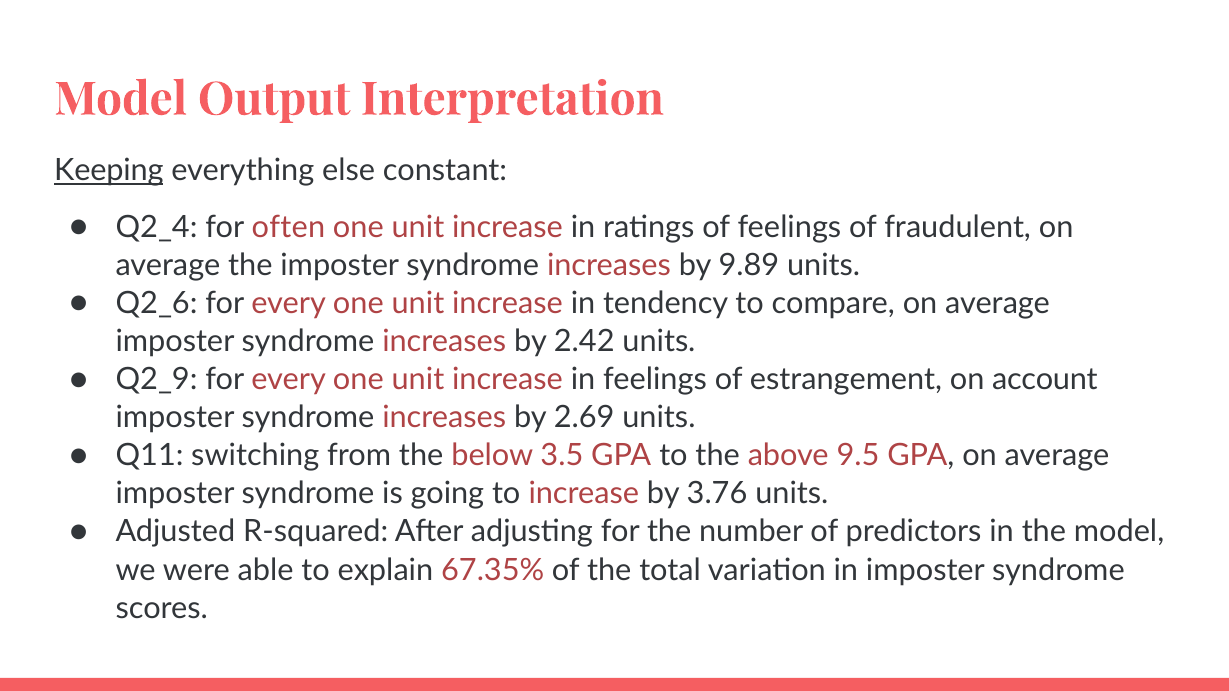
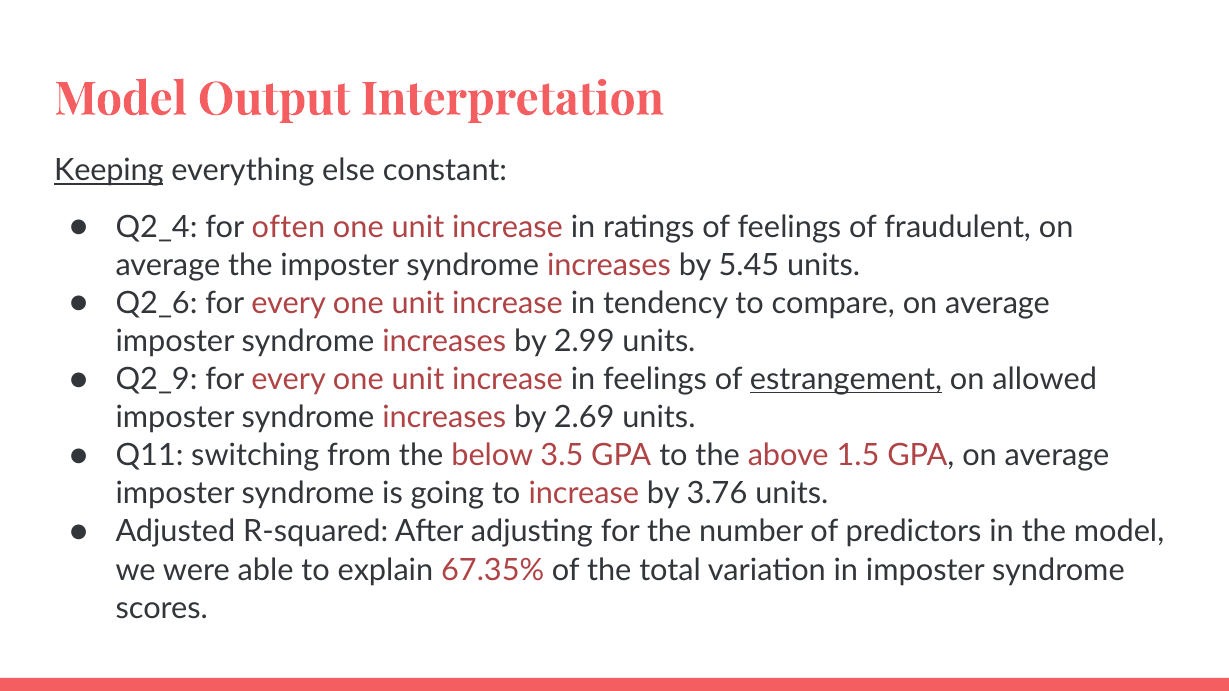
9.89: 9.89 -> 5.45
2.42: 2.42 -> 2.99
estrangement underline: none -> present
account: account -> allowed
9.5: 9.5 -> 1.5
